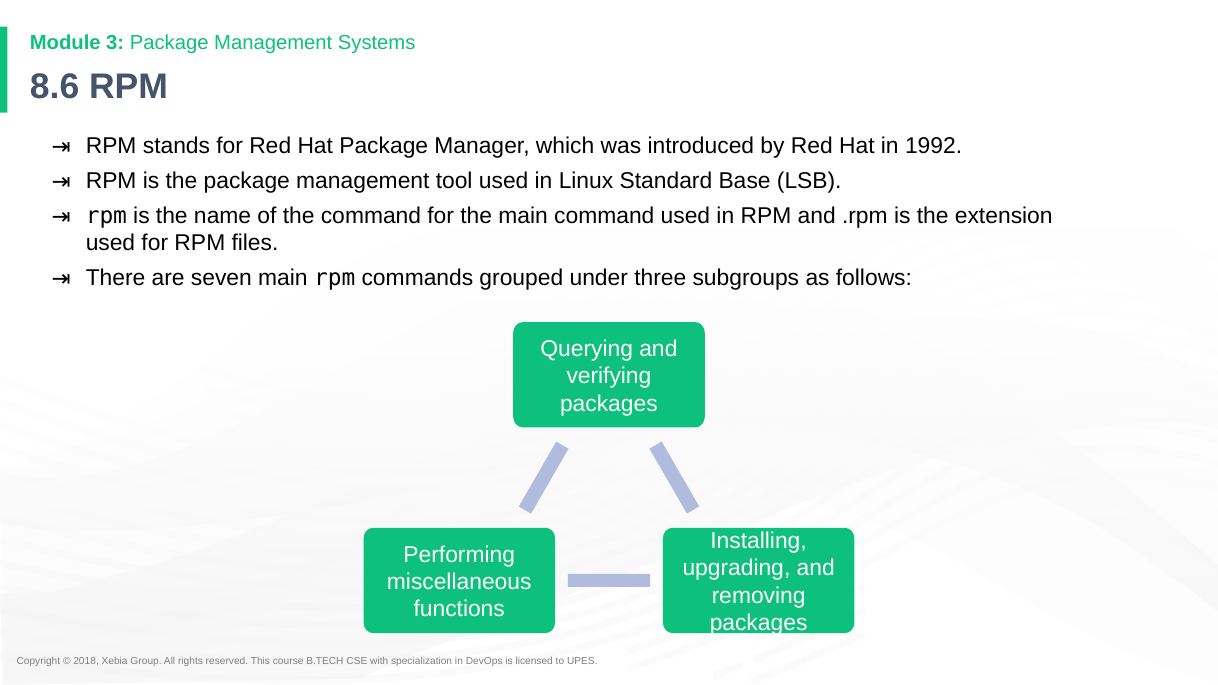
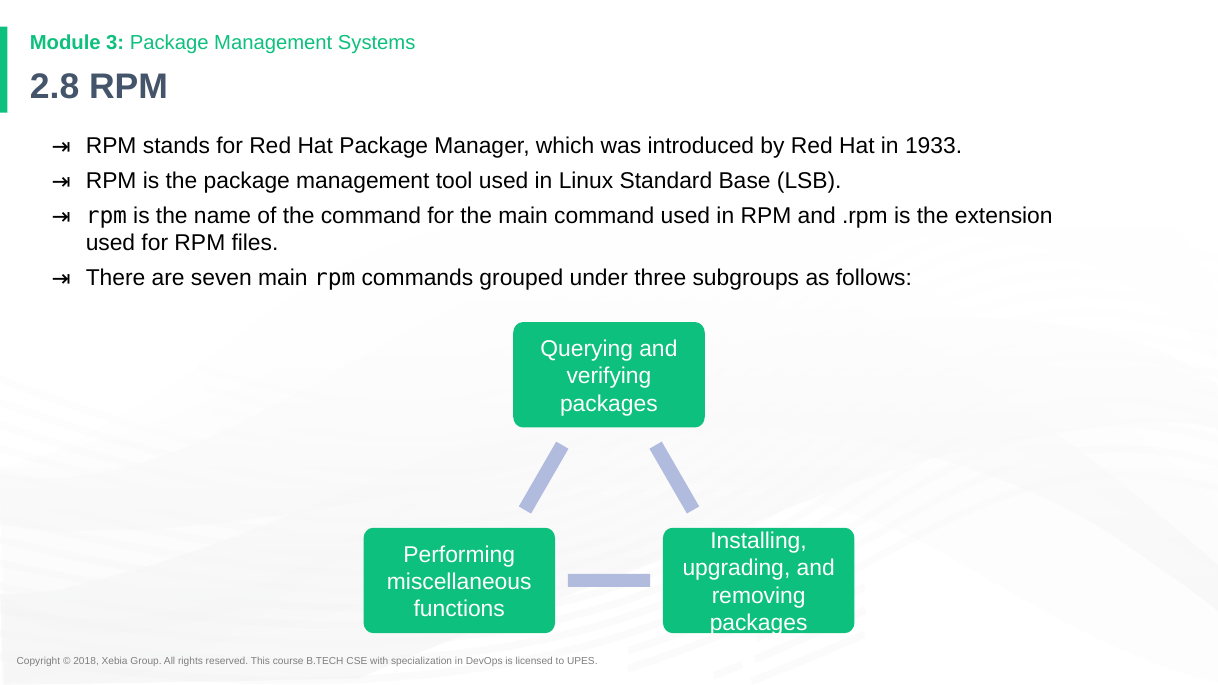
8.6: 8.6 -> 2.8
1992: 1992 -> 1933
